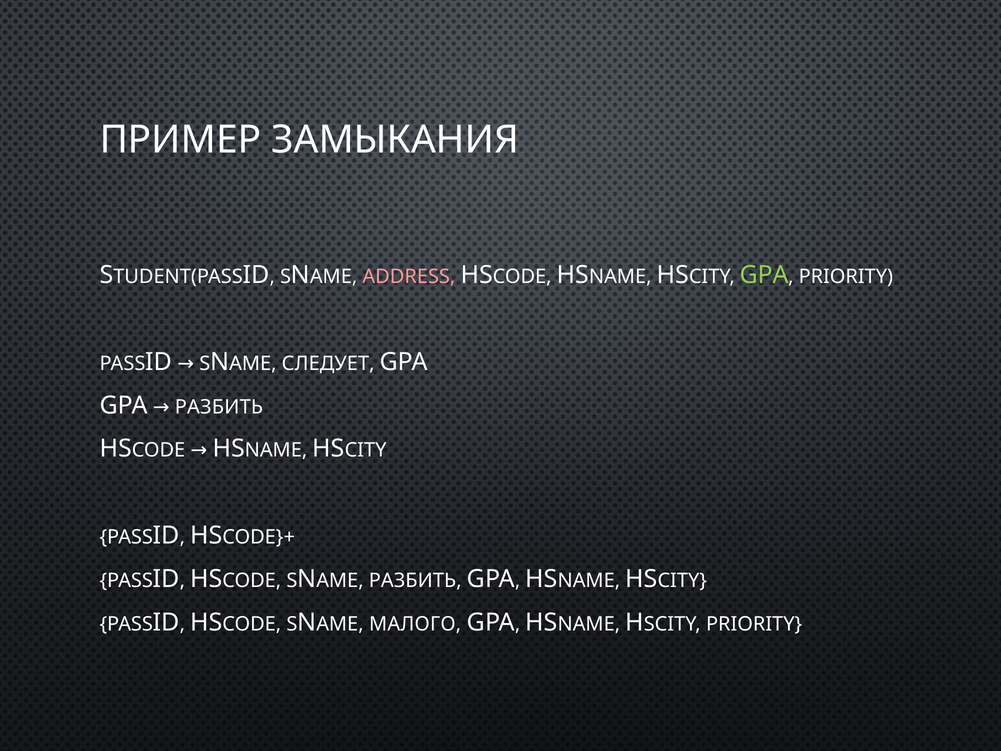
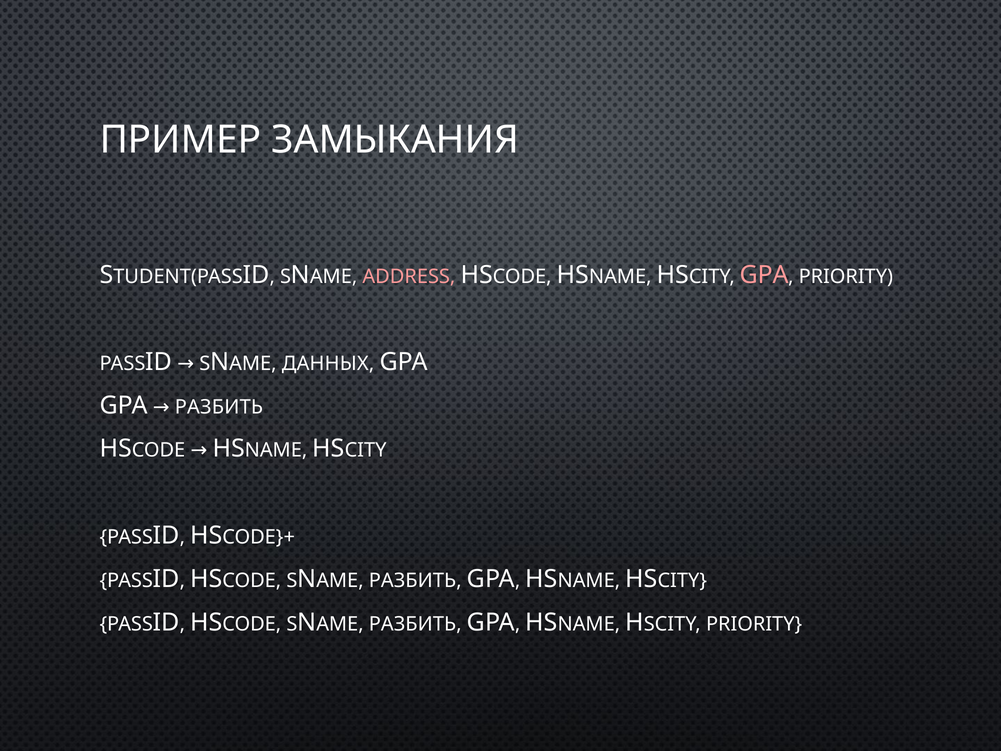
GPA at (764, 275) colour: light green -> pink
СЛЕДУЕТ: СЛЕДУЕТ -> ДАННЫХ
МАЛОГО at (415, 624): МАЛОГО -> РАЗБИТЬ
